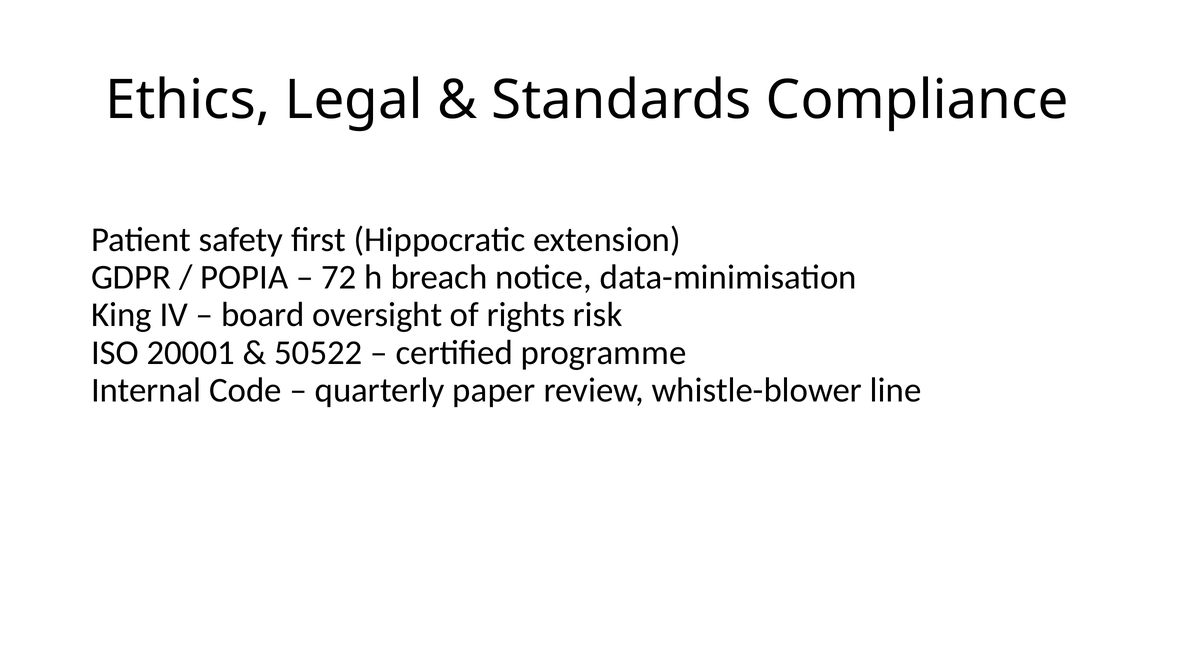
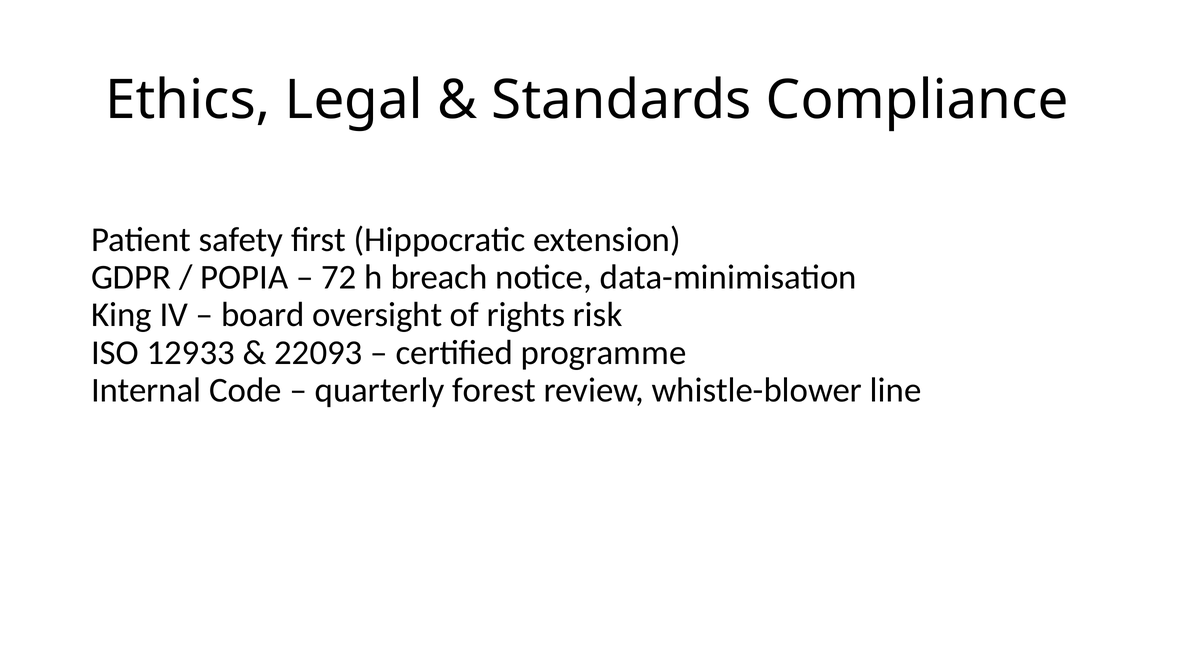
20001: 20001 -> 12933
50522: 50522 -> 22093
paper: paper -> forest
